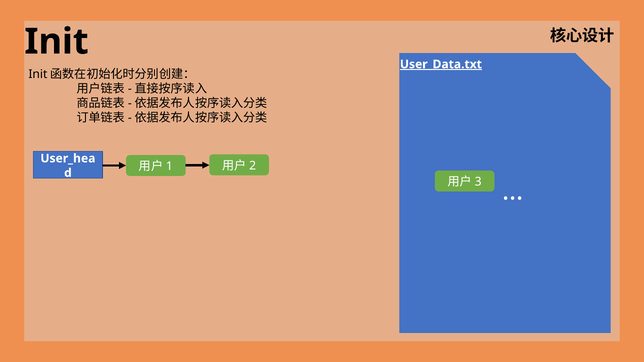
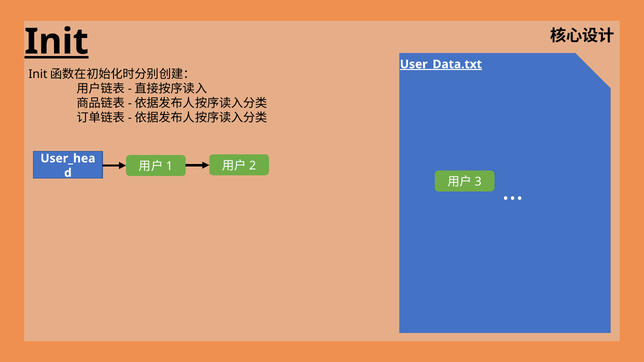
Init underline: none -> present
